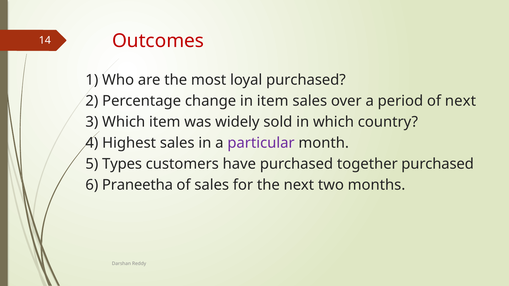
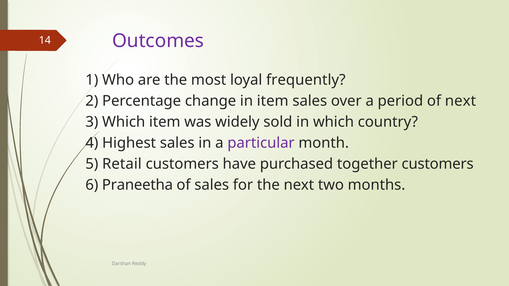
Outcomes colour: red -> purple
loyal purchased: purchased -> frequently
Types: Types -> Retail
together purchased: purchased -> customers
